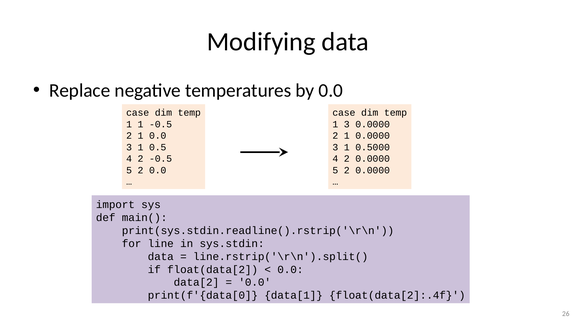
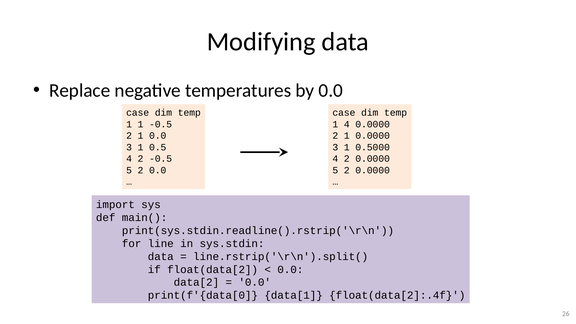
1 3: 3 -> 4
